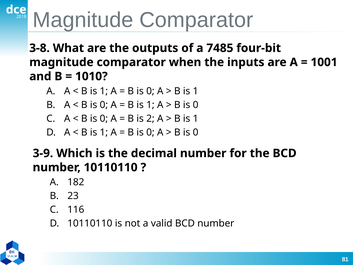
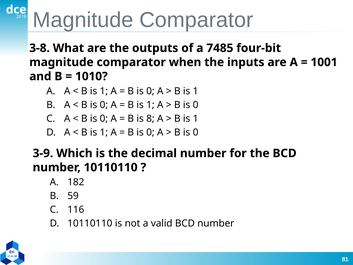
2: 2 -> 8
23: 23 -> 59
